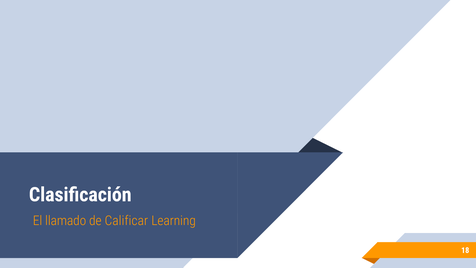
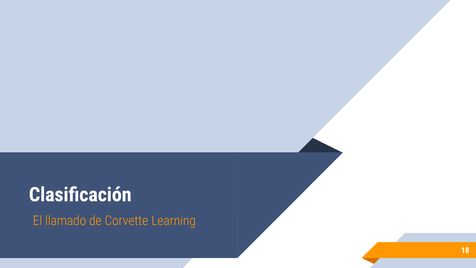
Calificar: Calificar -> Corvette
